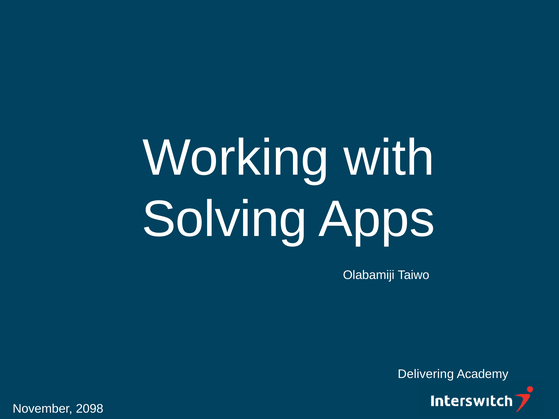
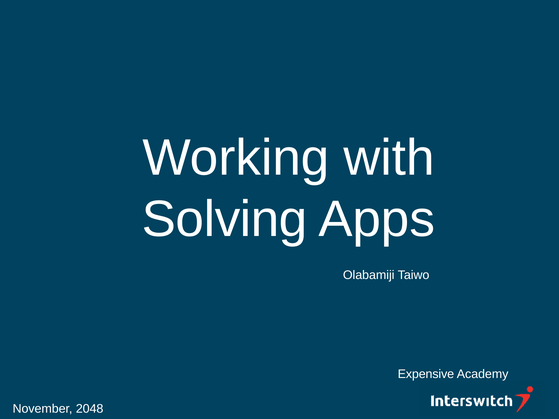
Delivering: Delivering -> Expensive
2098: 2098 -> 2048
